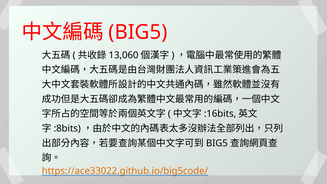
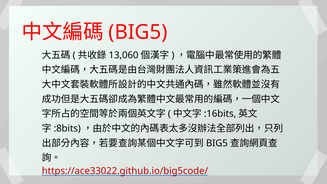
https://ace33022.github.io/big5code/ colour: orange -> red
